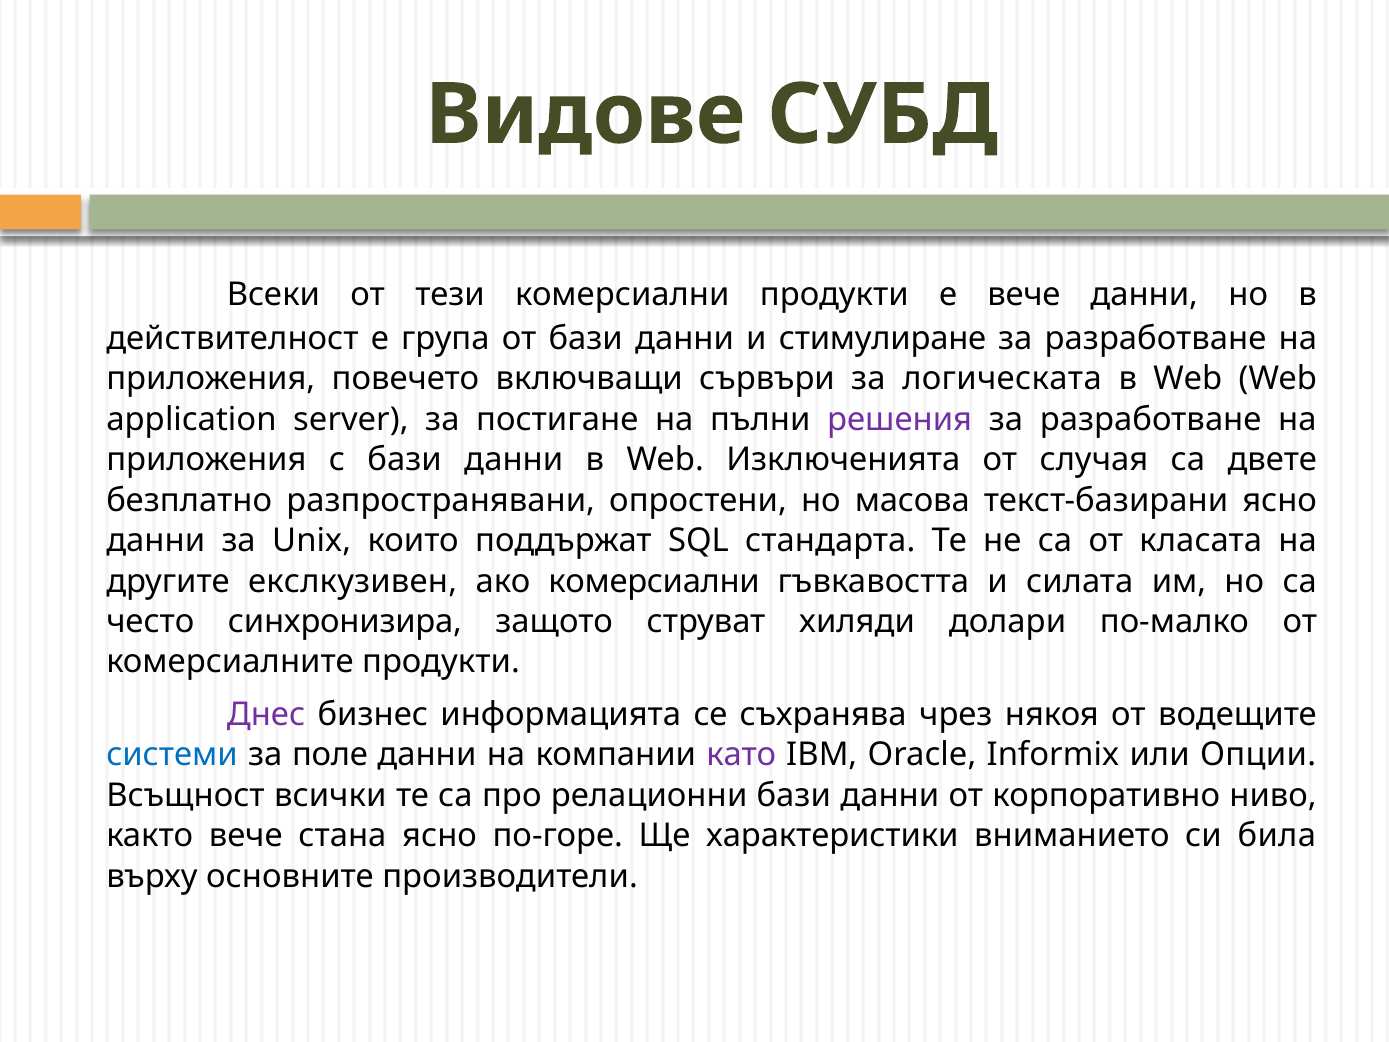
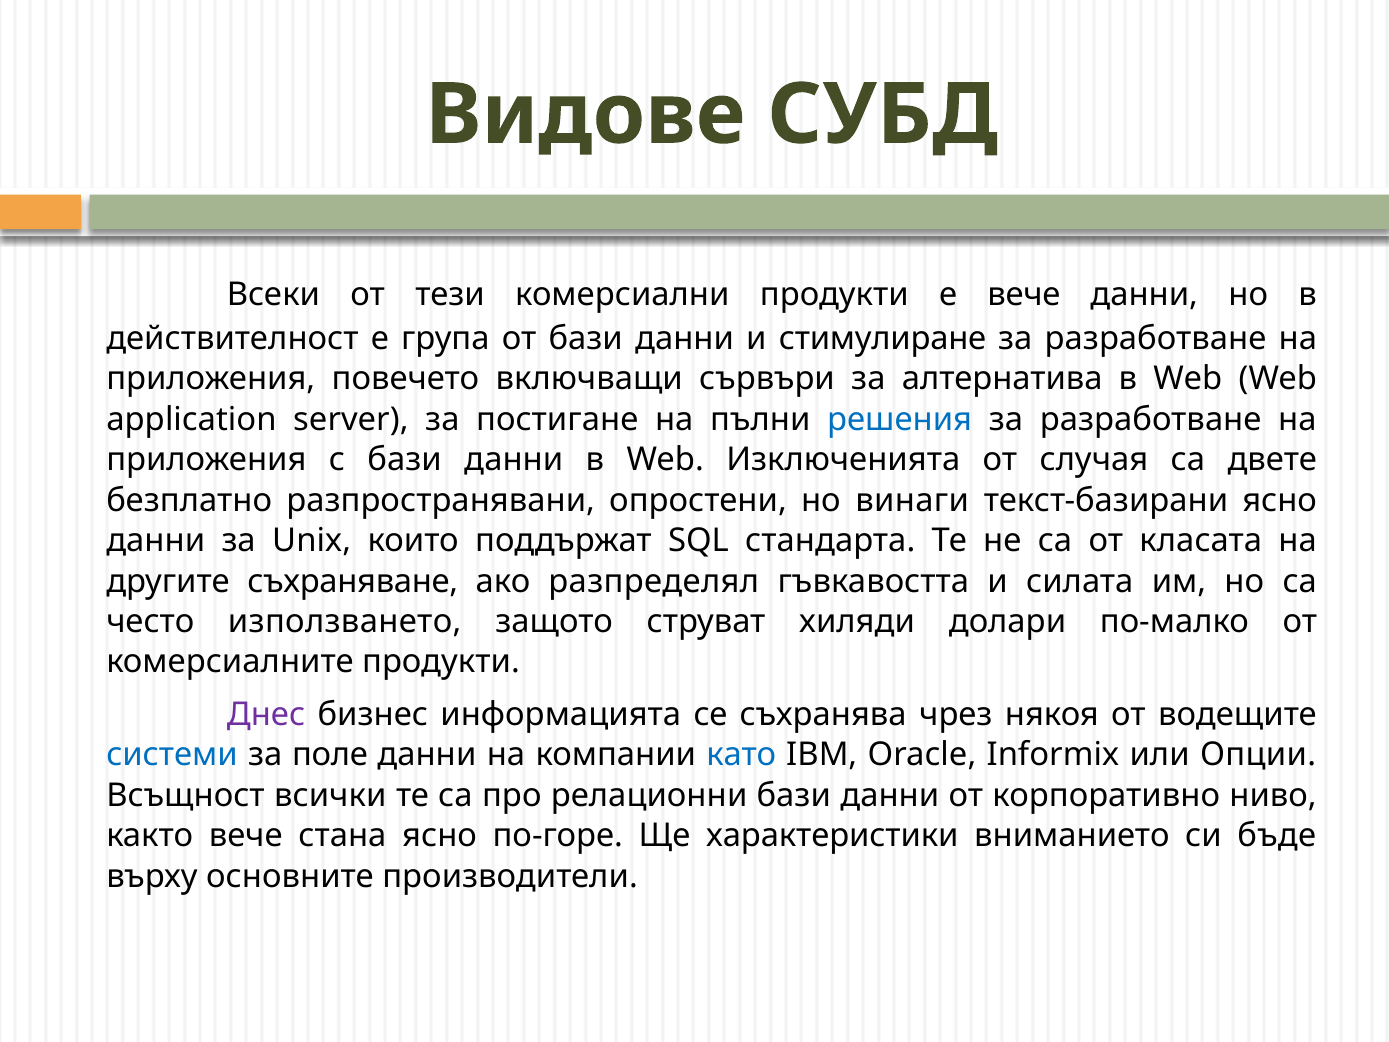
логическата: логическата -> алтернатива
решения colour: purple -> blue
масова: масова -> винаги
екслкузивен: екслкузивен -> съхраняване
ако комерсиални: комерсиални -> разпределял
синхронизира: синхронизира -> използването
като colour: purple -> blue
била: била -> бъде
